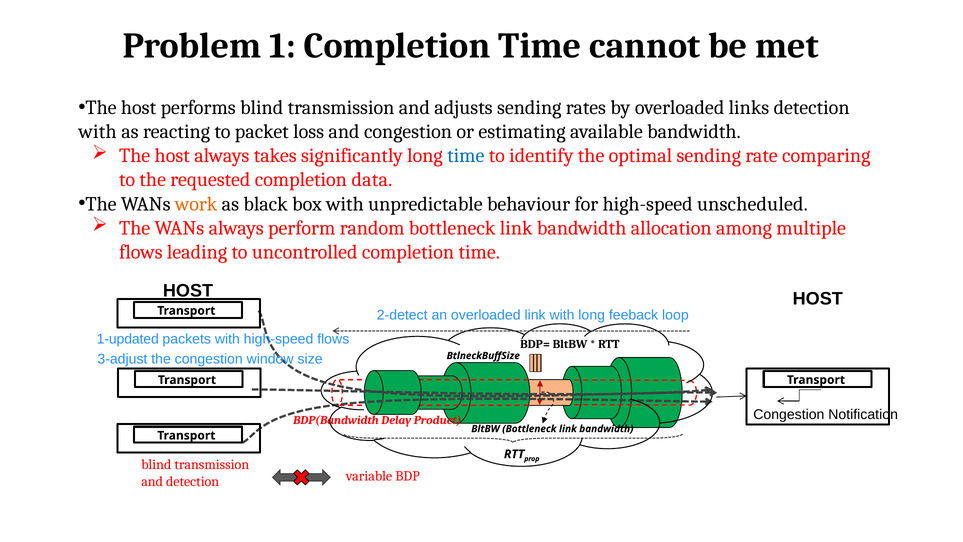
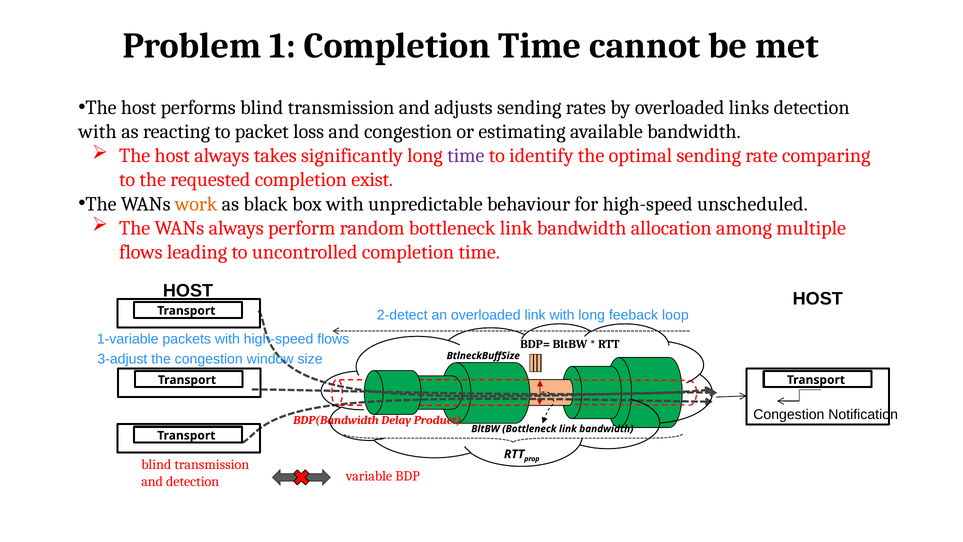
time at (466, 156) colour: blue -> purple
data: data -> exist
1-updated: 1-updated -> 1-variable
